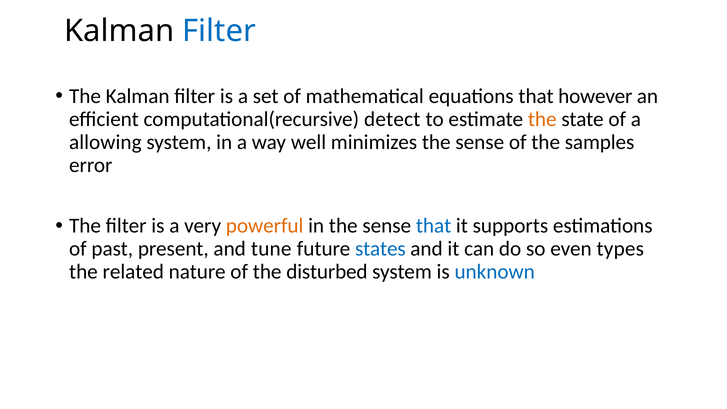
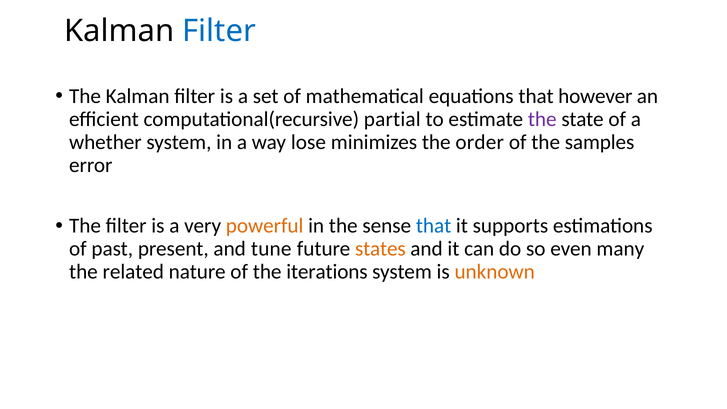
detect: detect -> partial
the at (542, 119) colour: orange -> purple
allowing: allowing -> whether
well: well -> lose
minimizes the sense: sense -> order
states colour: blue -> orange
types: types -> many
disturbed: disturbed -> iterations
unknown colour: blue -> orange
